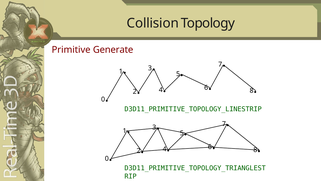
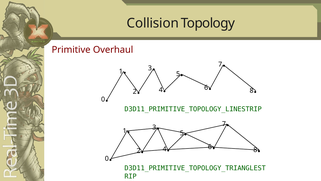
Generate: Generate -> Overhaul
